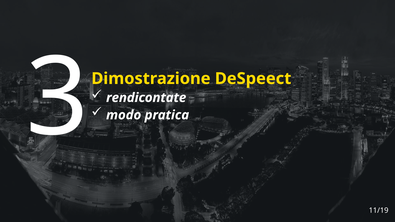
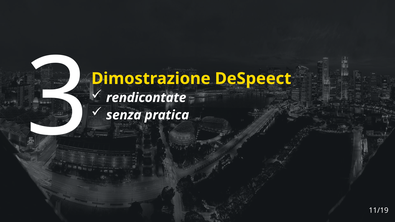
modo: modo -> senza
